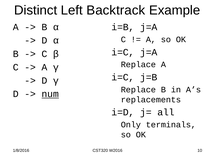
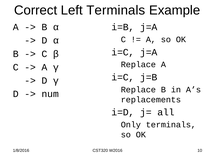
Distinct: Distinct -> Correct
Left Backtrack: Backtrack -> Terminals
num underline: present -> none
